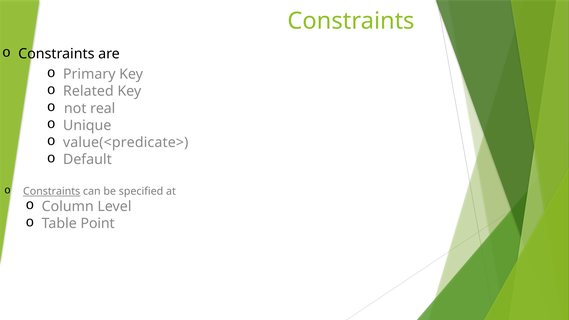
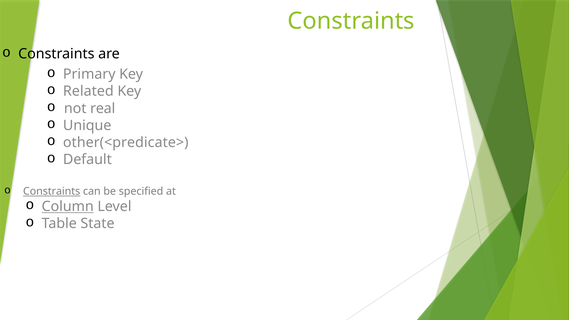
value(<predicate>: value(<predicate> -> other(<predicate>
Column underline: none -> present
Point: Point -> State
